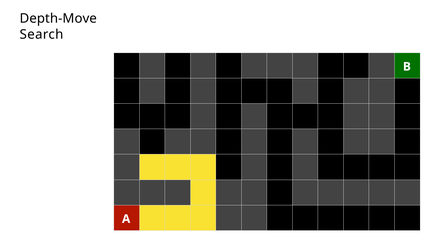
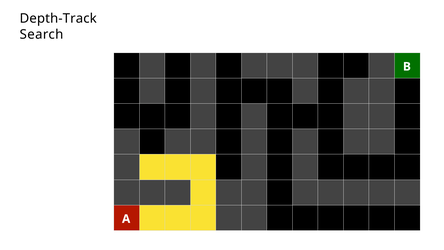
Depth-Move: Depth-Move -> Depth-Track
